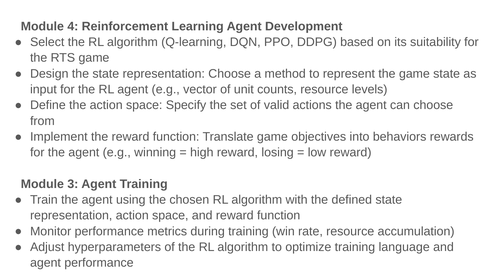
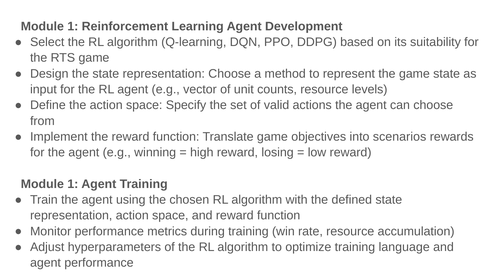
4 at (73, 26): 4 -> 1
behaviors: behaviors -> scenarios
3 at (73, 184): 3 -> 1
